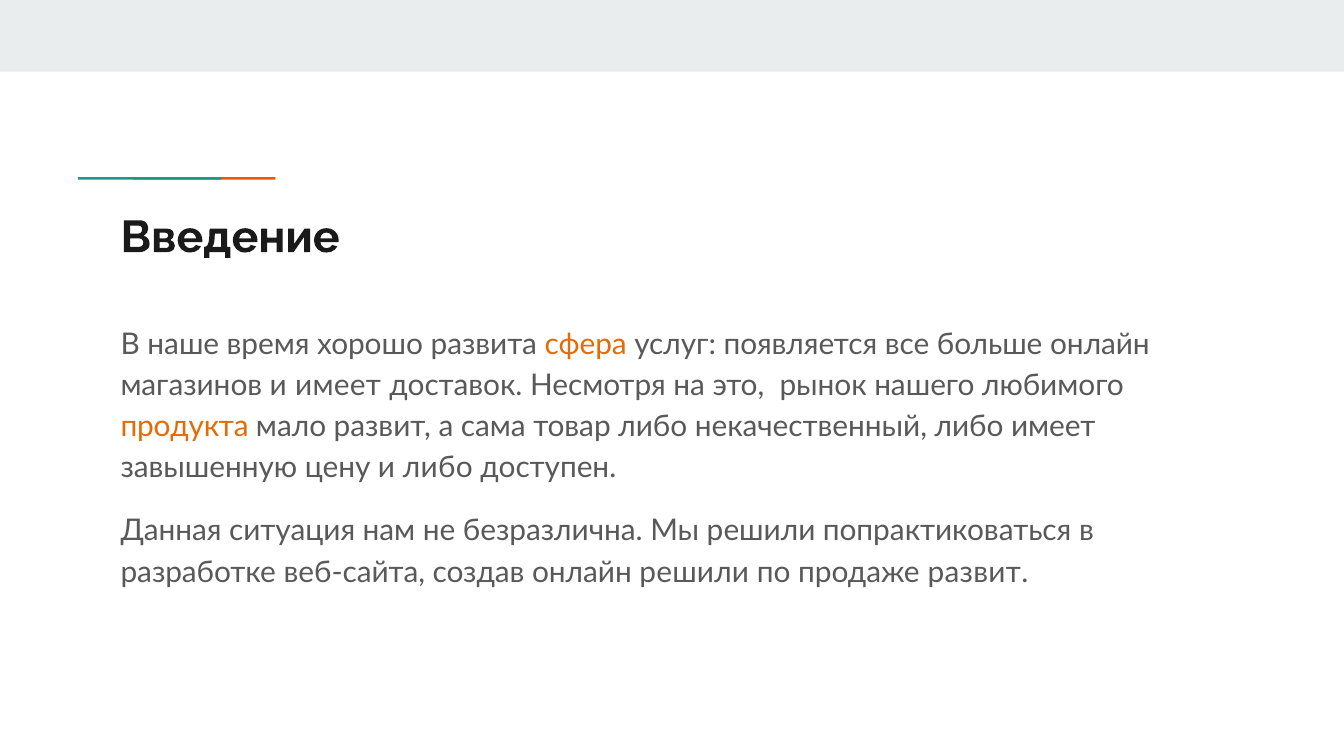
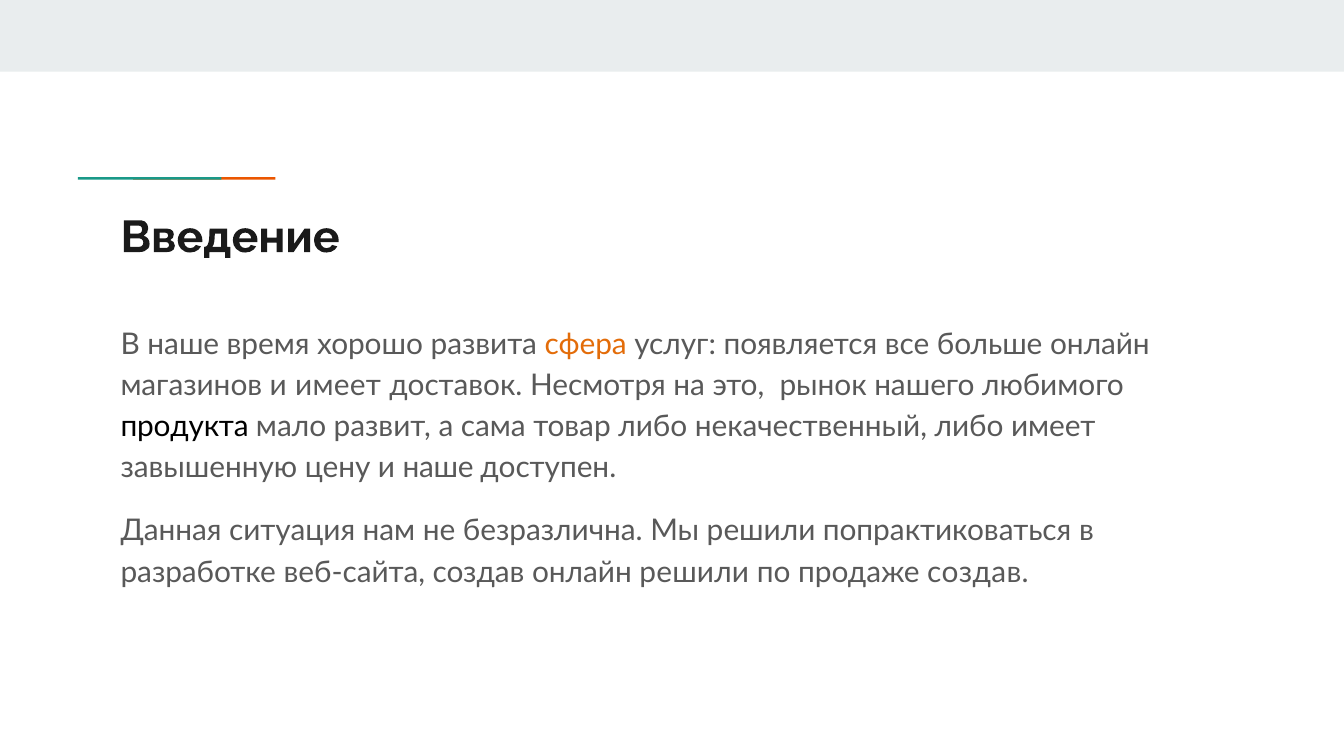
продукта colour: orange -> black
и либо: либо -> наше
продаже развит: развит -> создав
